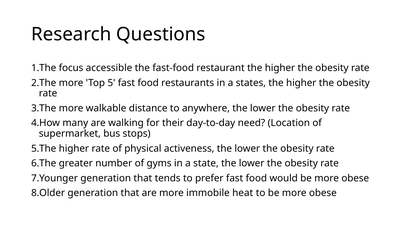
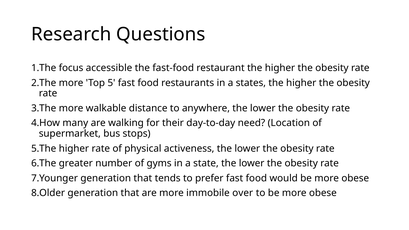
heat: heat -> over
